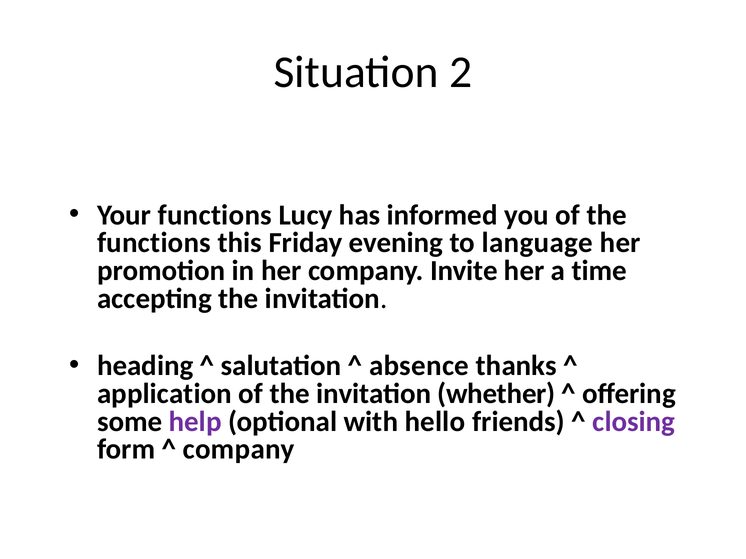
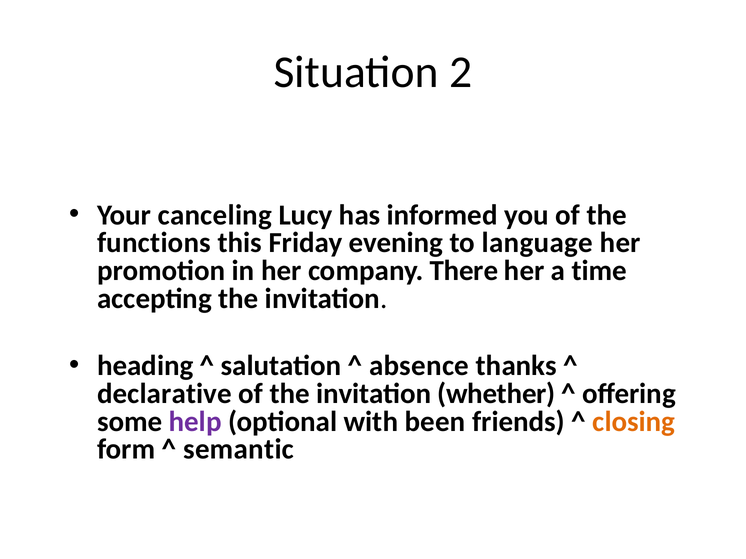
Your functions: functions -> canceling
Invite: Invite -> There
application: application -> declarative
hello: hello -> been
closing colour: purple -> orange
company at (239, 450): company -> semantic
